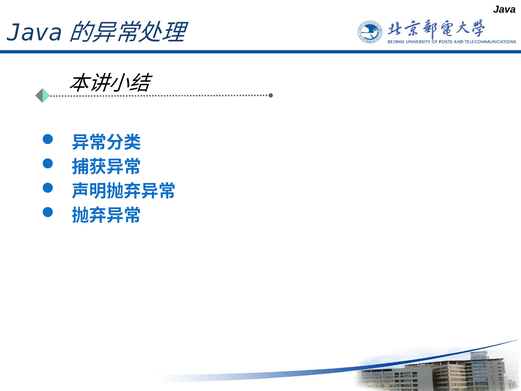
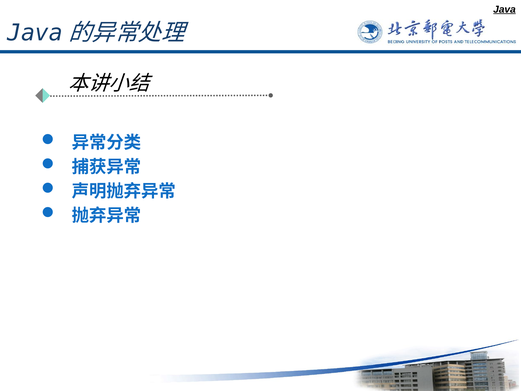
Java underline: none -> present
